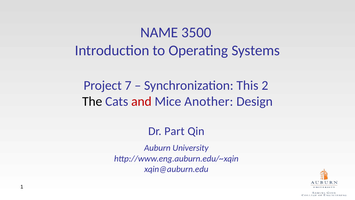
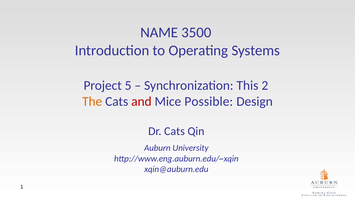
7: 7 -> 5
The colour: black -> orange
Another: Another -> Possible
Dr Part: Part -> Cats
